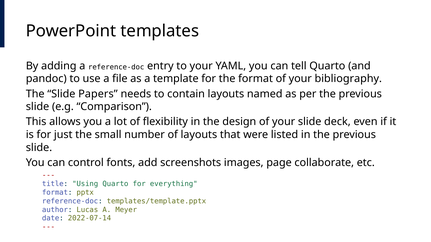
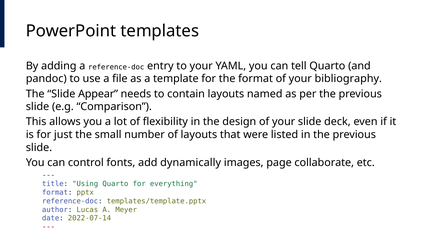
Papers: Papers -> Appear
screenshots: screenshots -> dynamically
